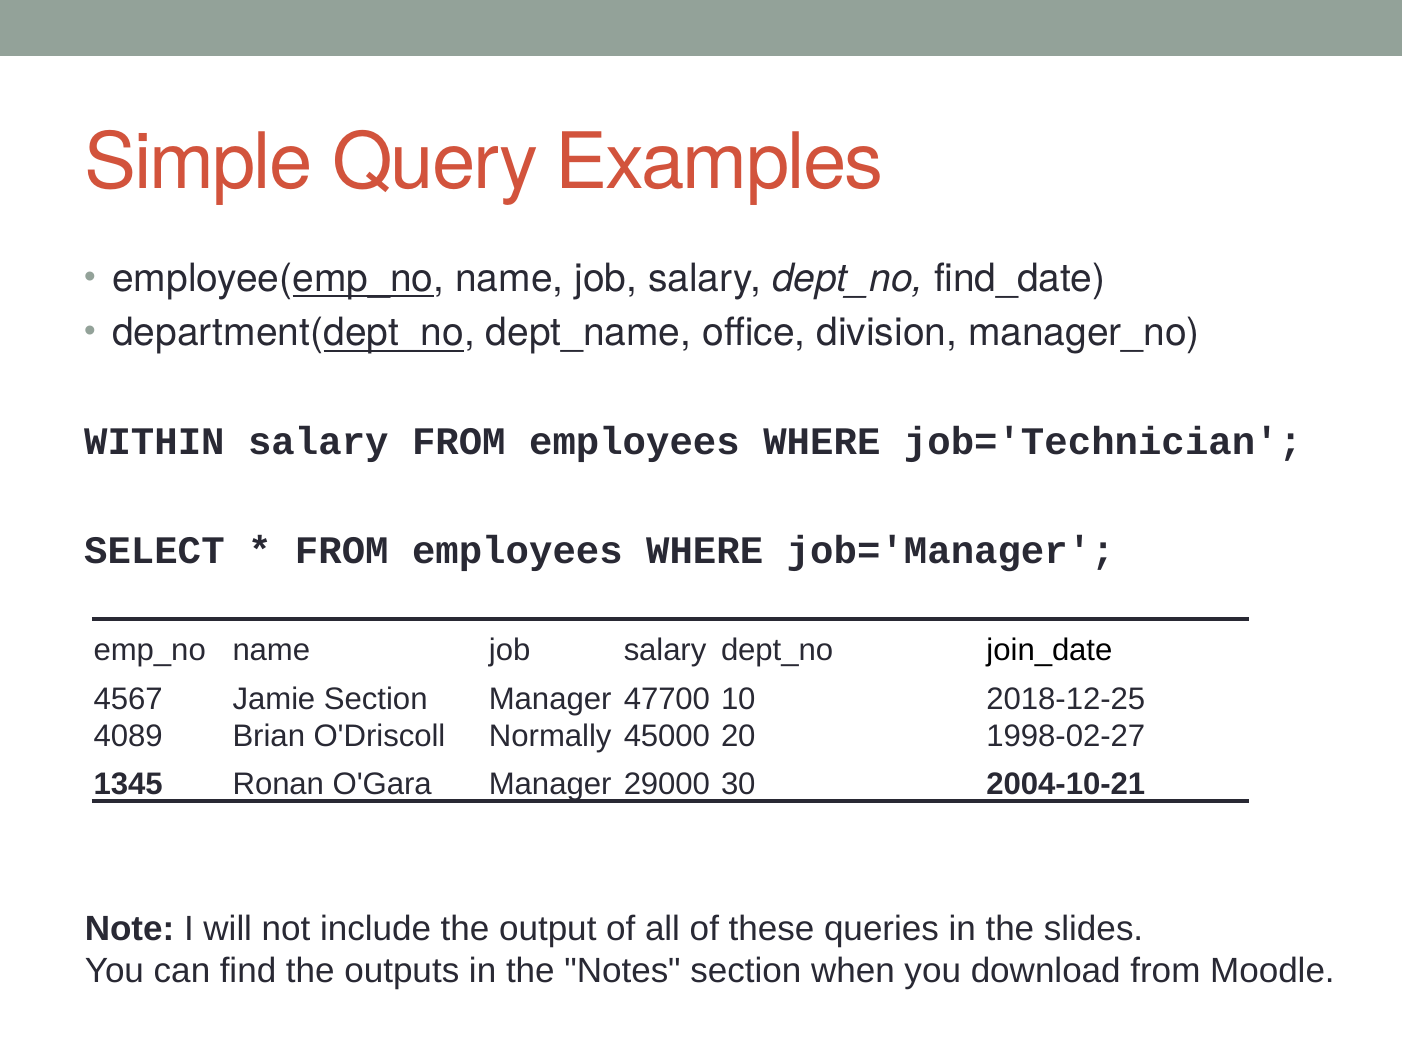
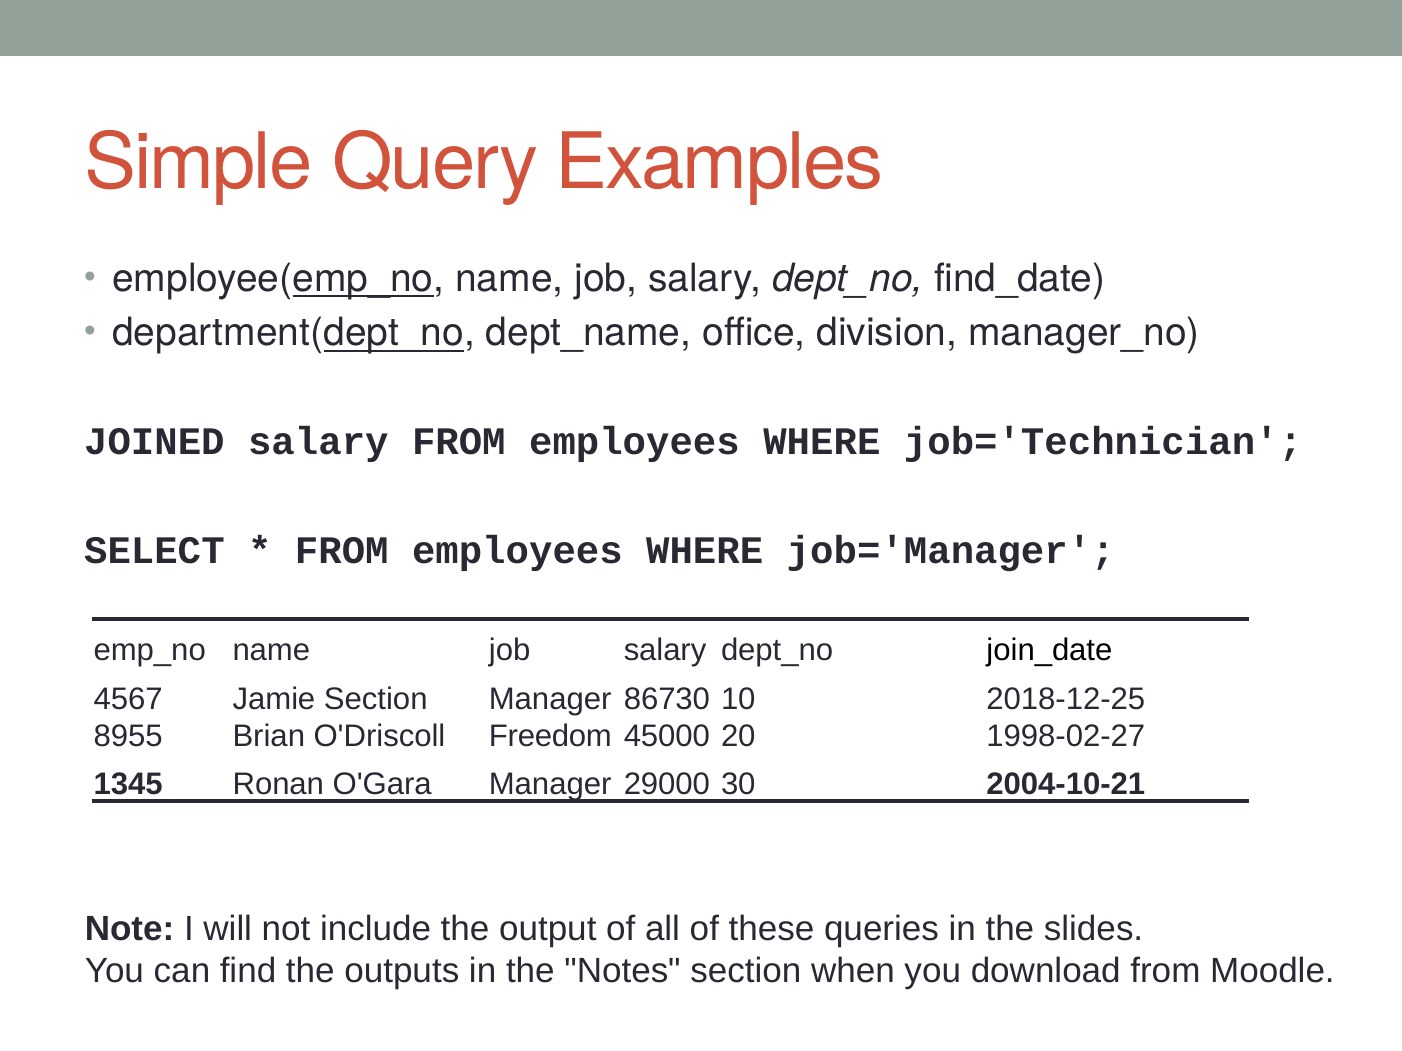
WITHIN: WITHIN -> JOINED
47700: 47700 -> 86730
4089: 4089 -> 8955
Normally: Normally -> Freedom
